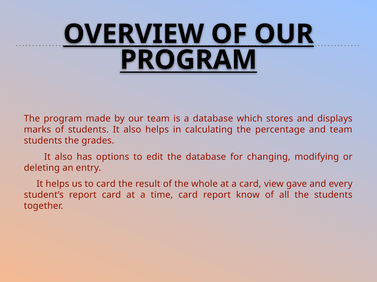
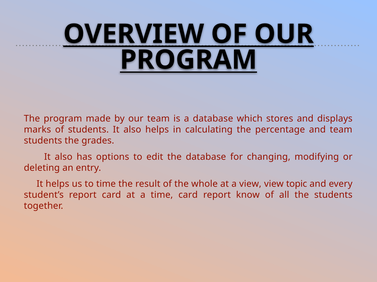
to card: card -> time
a card: card -> view
gave: gave -> topic
